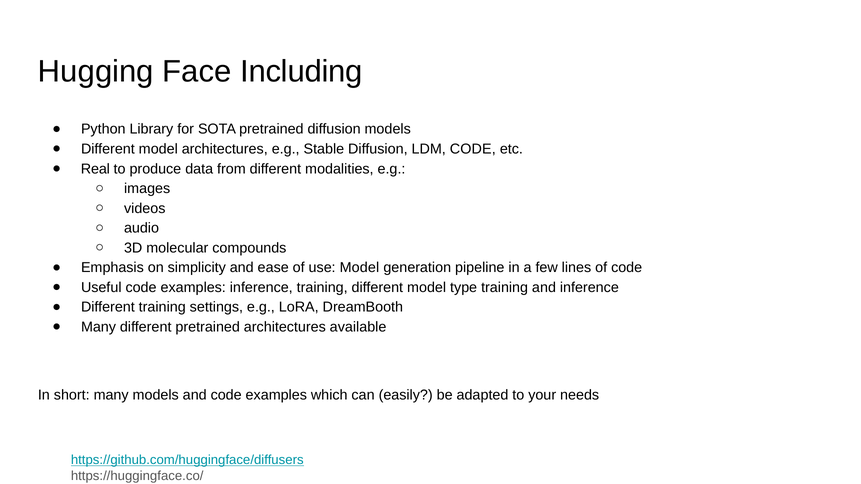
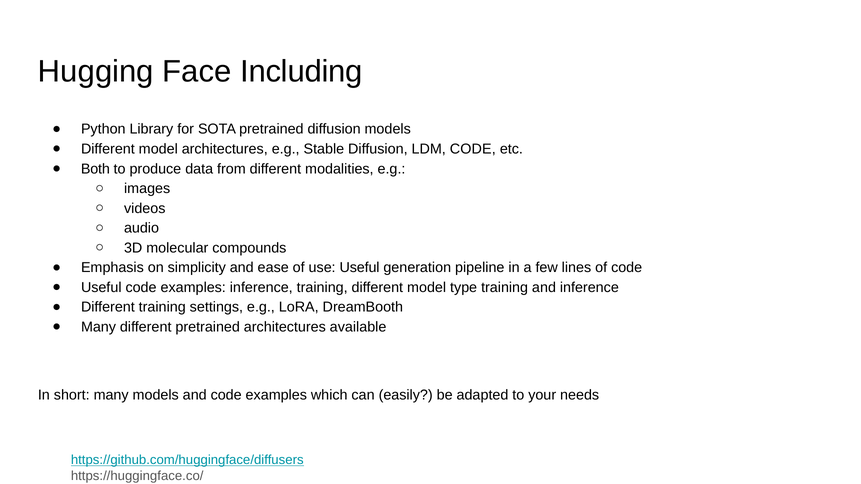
Real: Real -> Both
use Model: Model -> Useful
